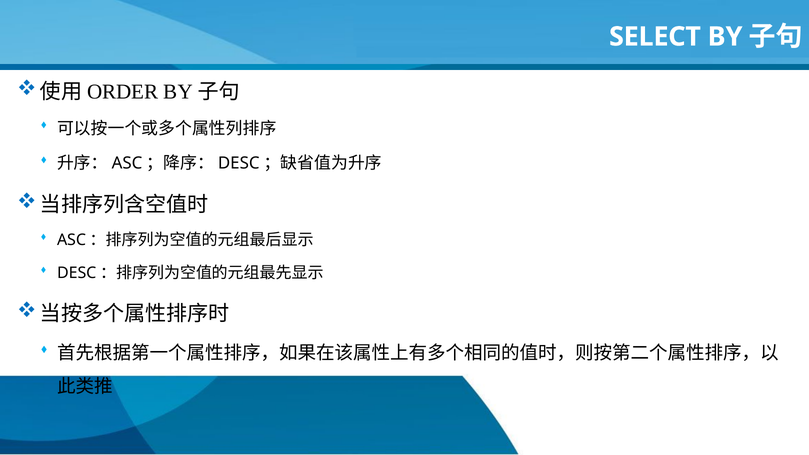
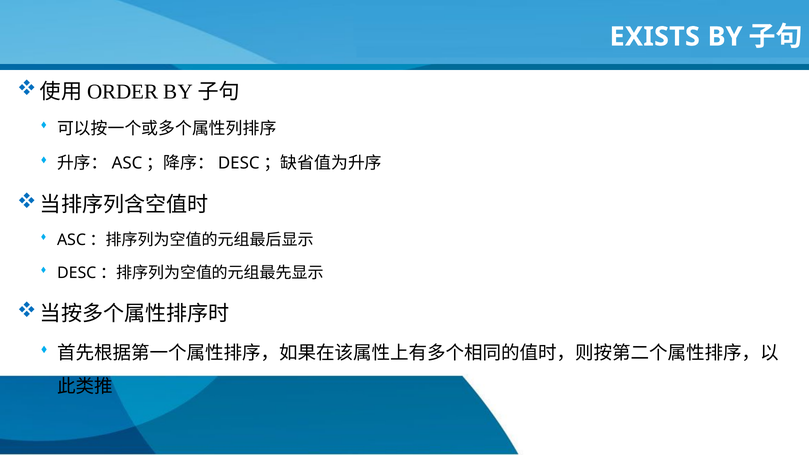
SELECT: SELECT -> EXISTS
